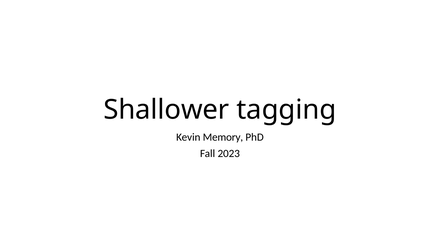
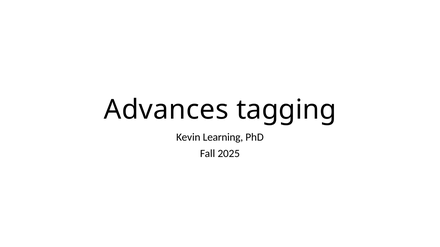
Shallower: Shallower -> Advances
Memory: Memory -> Learning
2023: 2023 -> 2025
